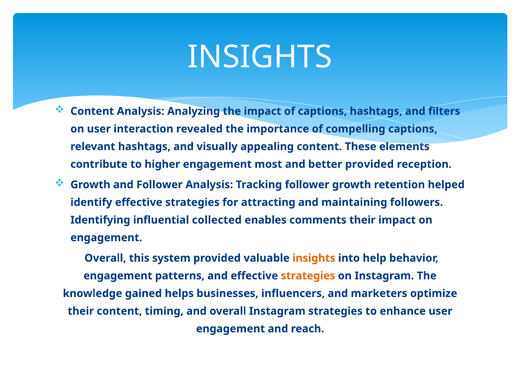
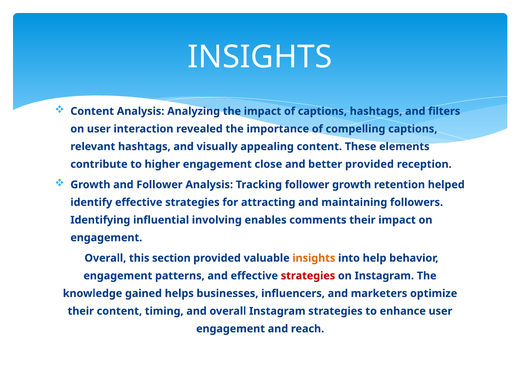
most: most -> close
collected: collected -> involving
system: system -> section
strategies at (308, 276) colour: orange -> red
